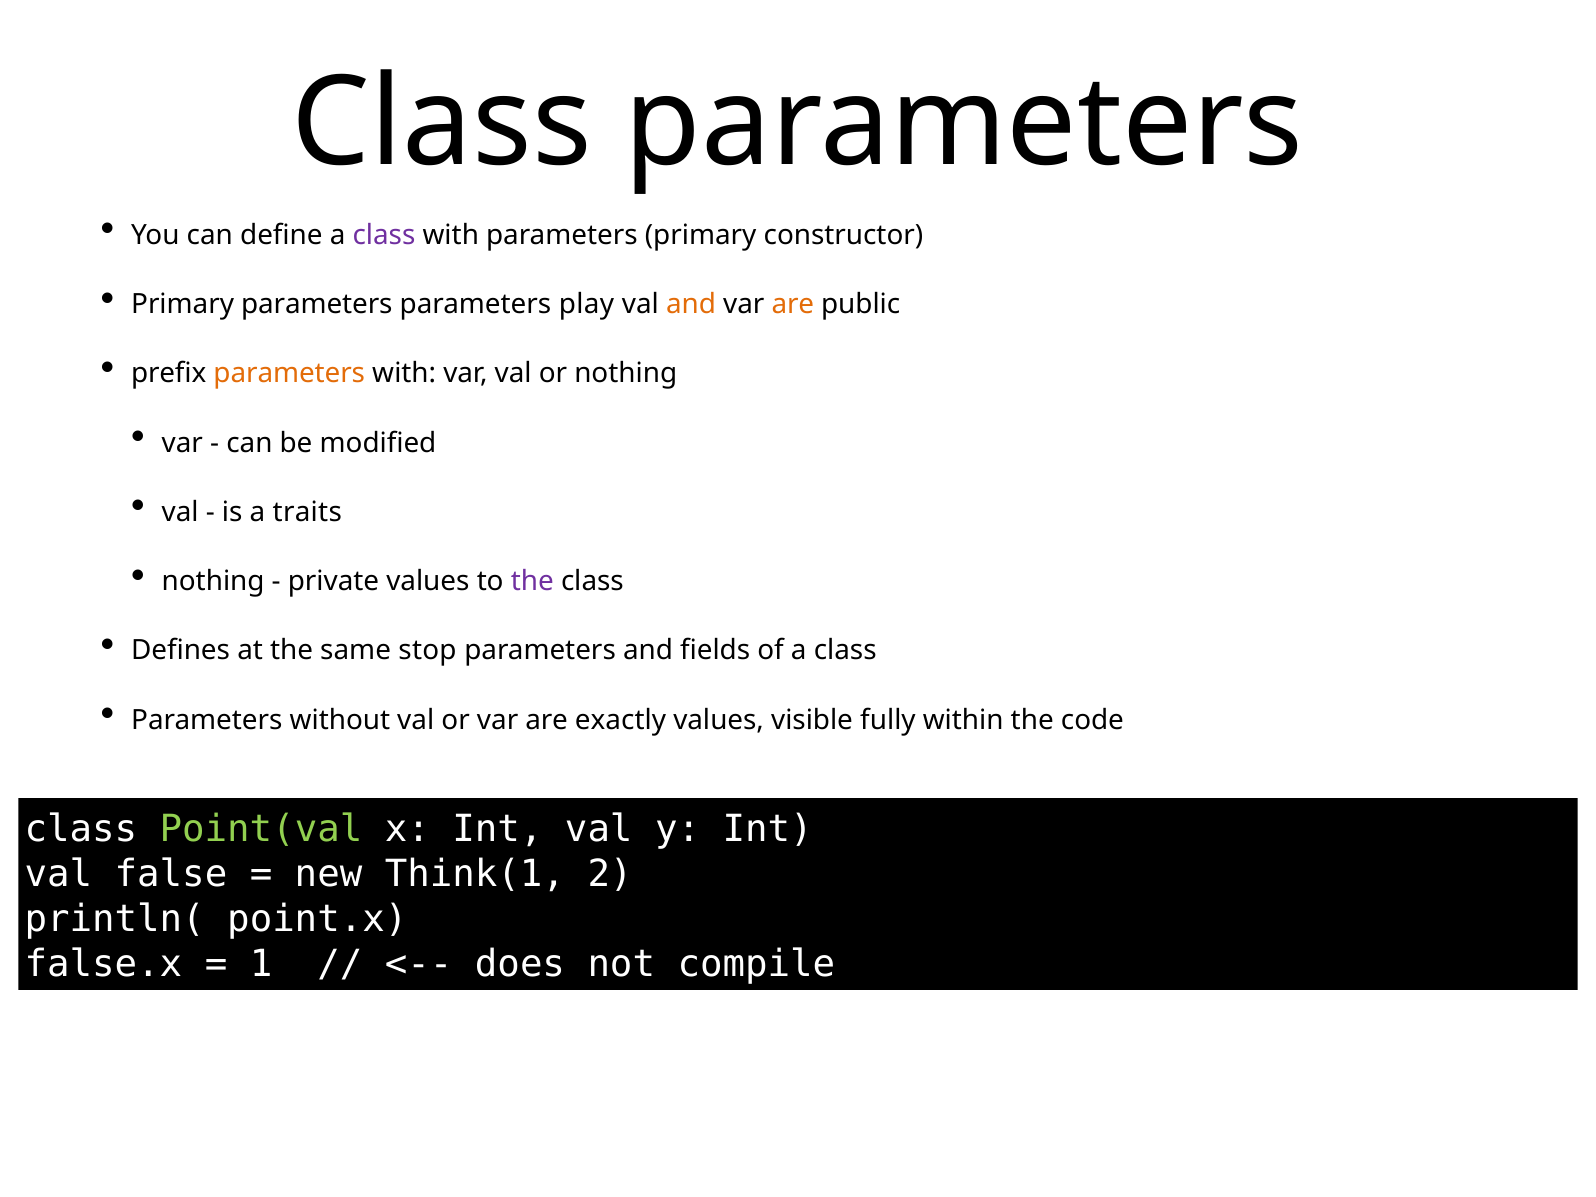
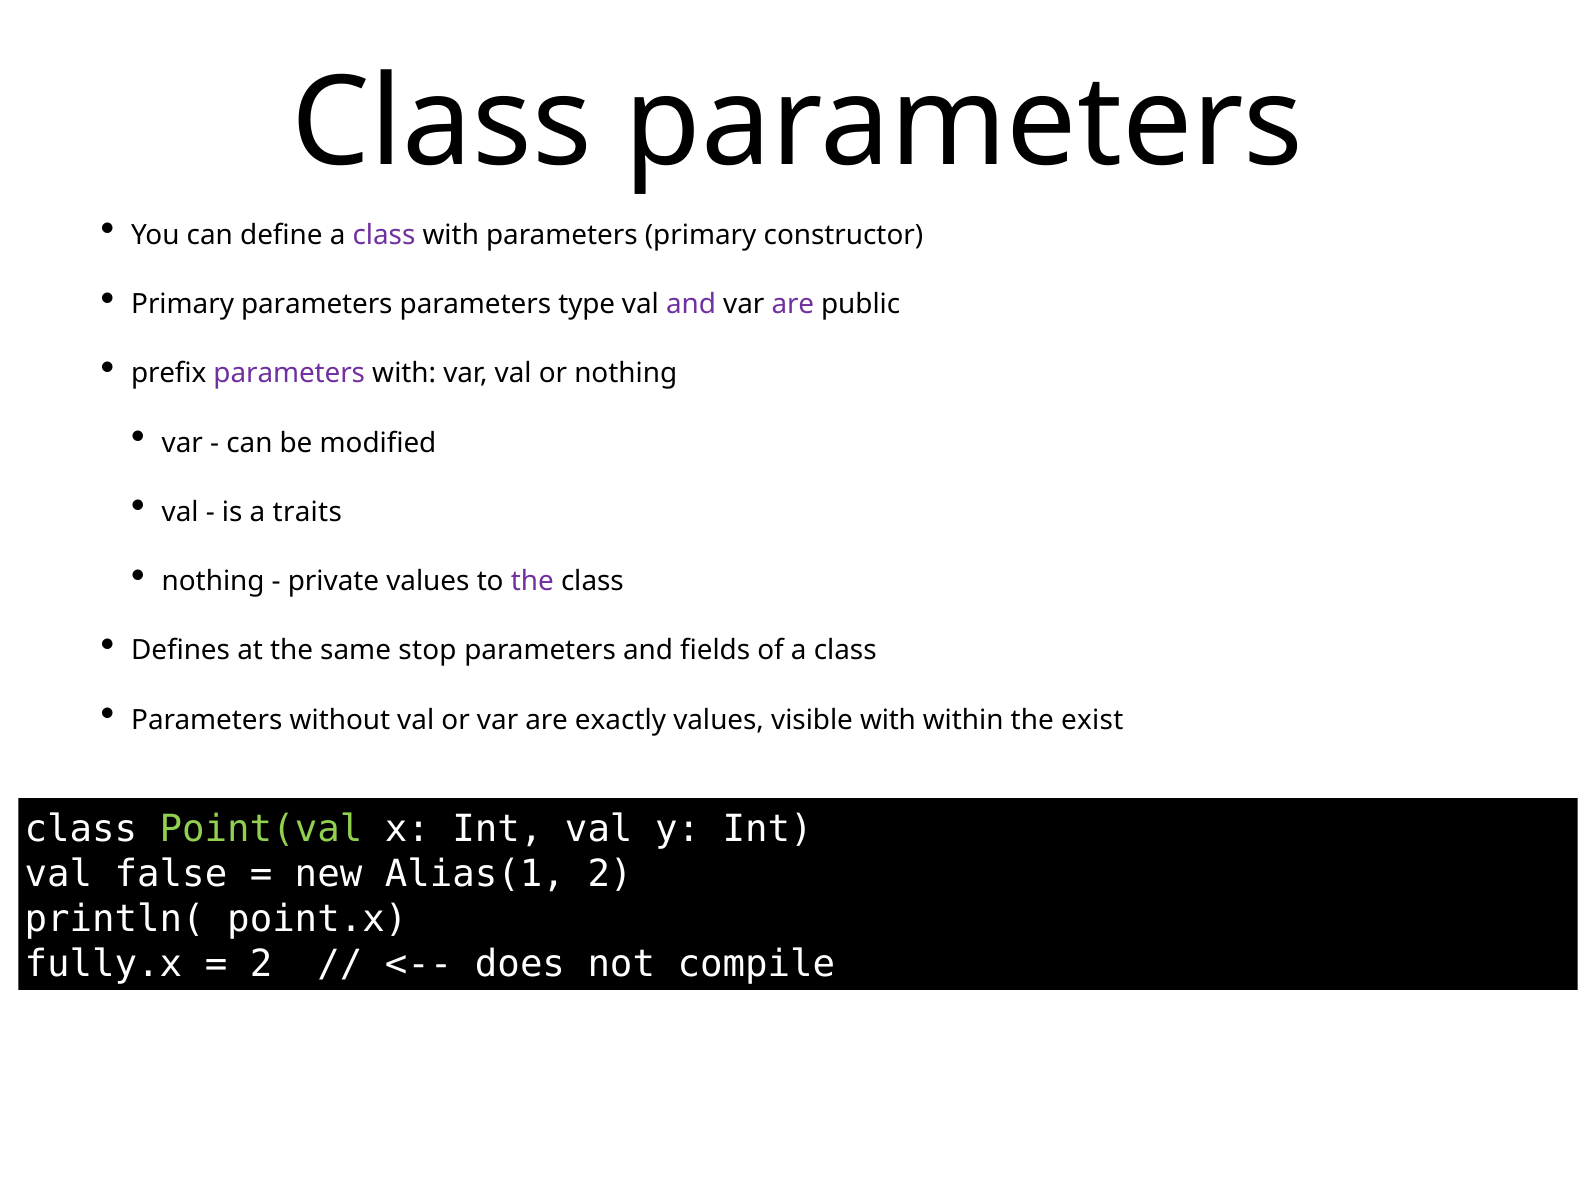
play: play -> type
and at (691, 304) colour: orange -> purple
are at (793, 304) colour: orange -> purple
parameters at (289, 374) colour: orange -> purple
visible fully: fully -> with
code: code -> exist
Think(1: Think(1 -> Alias(1
false.x: false.x -> fully.x
1 at (261, 964): 1 -> 2
